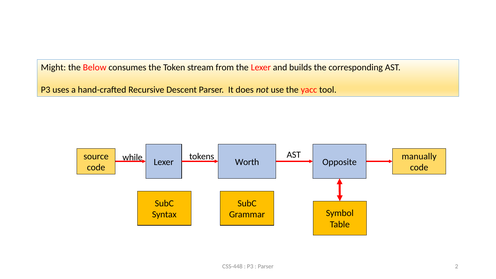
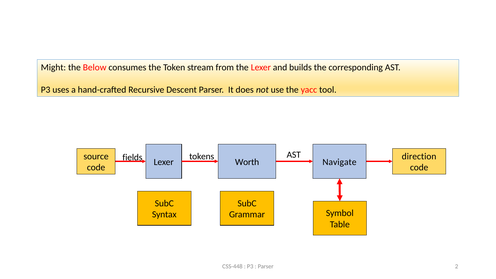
while: while -> fields
manually: manually -> direction
Opposite: Opposite -> Navigate
